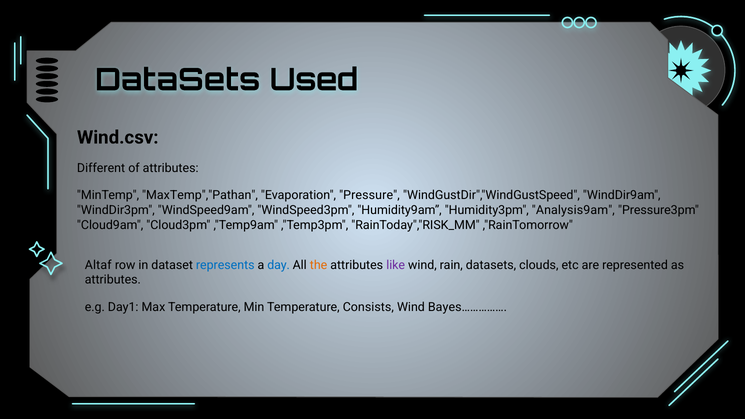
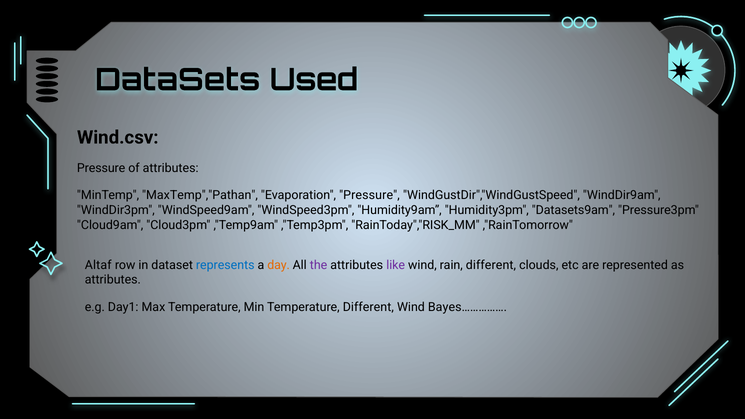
Different at (101, 168): Different -> Pressure
Analysis9am: Analysis9am -> Datasets9am
day colour: blue -> orange
the colour: orange -> purple
rain datasets: datasets -> different
Temperature Consists: Consists -> Different
